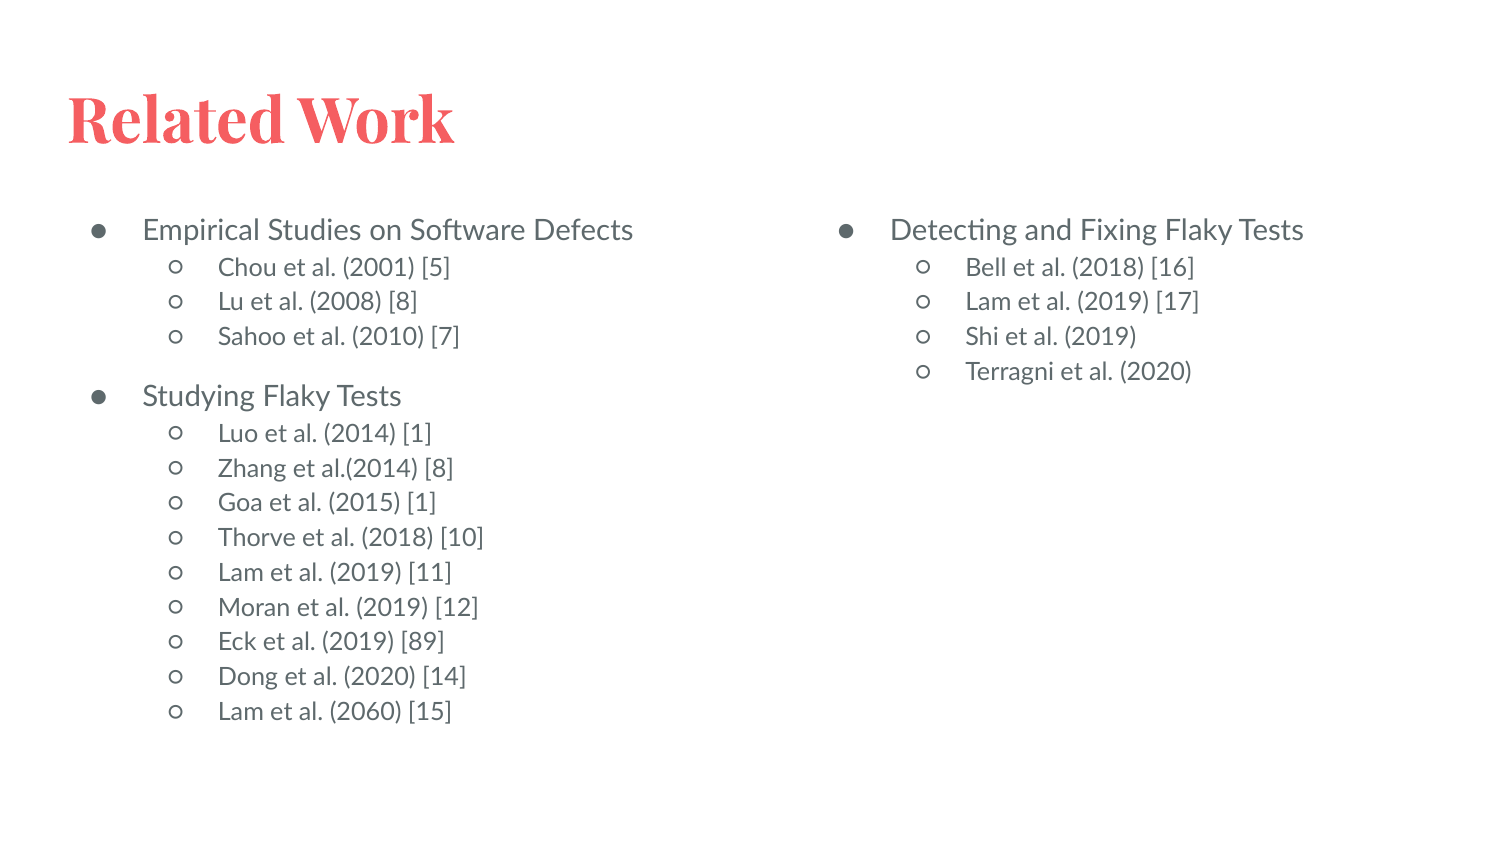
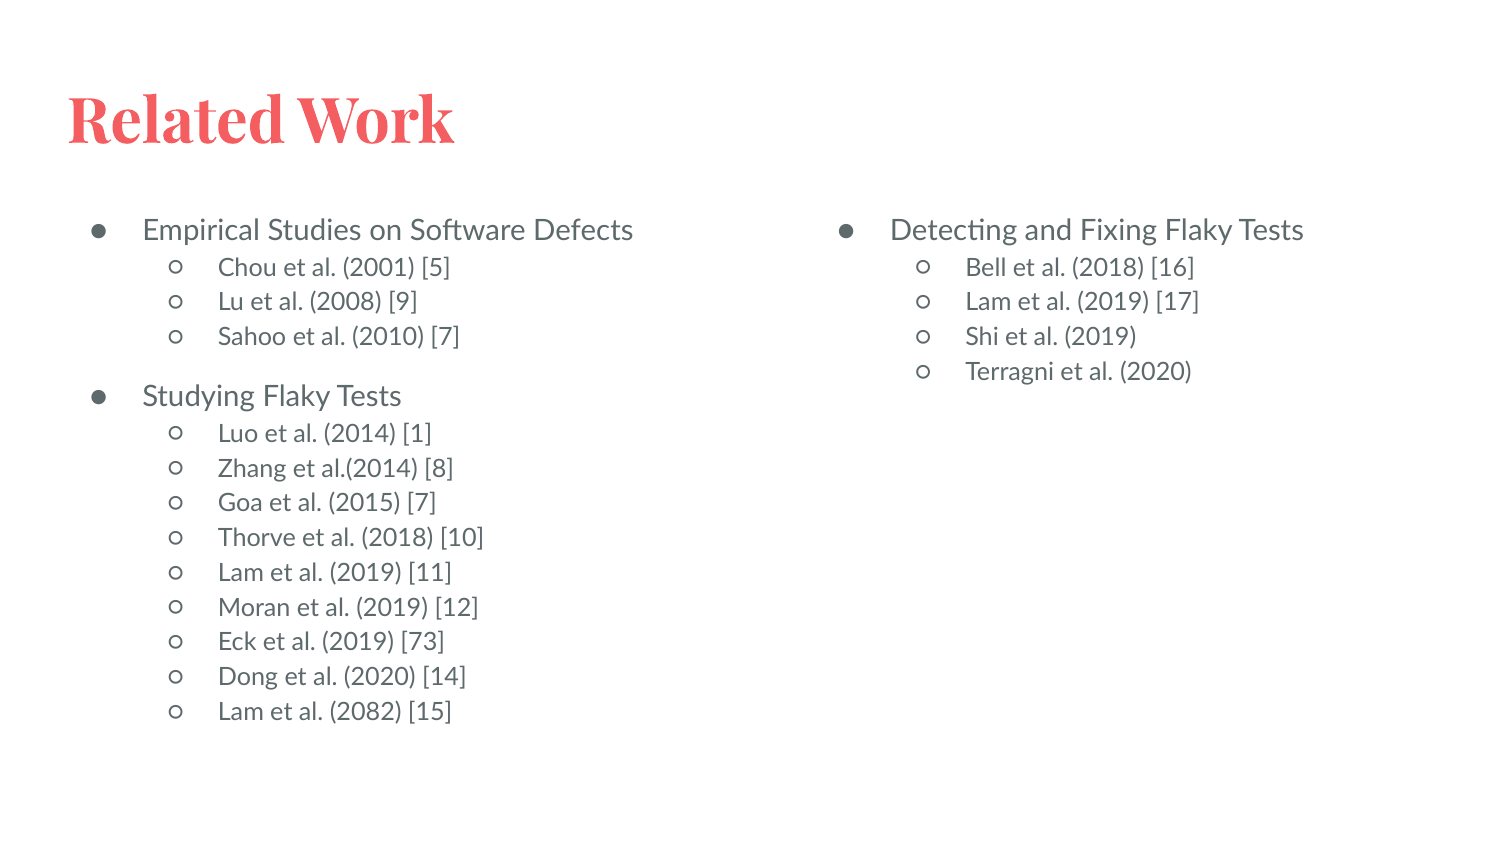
2008 8: 8 -> 9
2015 1: 1 -> 7
89: 89 -> 73
2060: 2060 -> 2082
